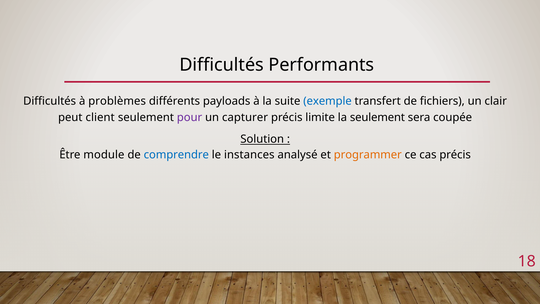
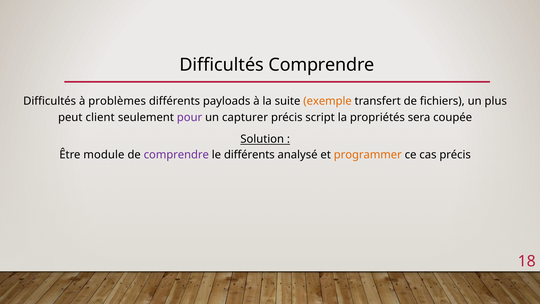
Difficultés Performants: Performants -> Comprendre
exemple colour: blue -> orange
clair: clair -> plus
limite: limite -> script
la seulement: seulement -> propriétés
comprendre at (176, 155) colour: blue -> purple
le instances: instances -> différents
